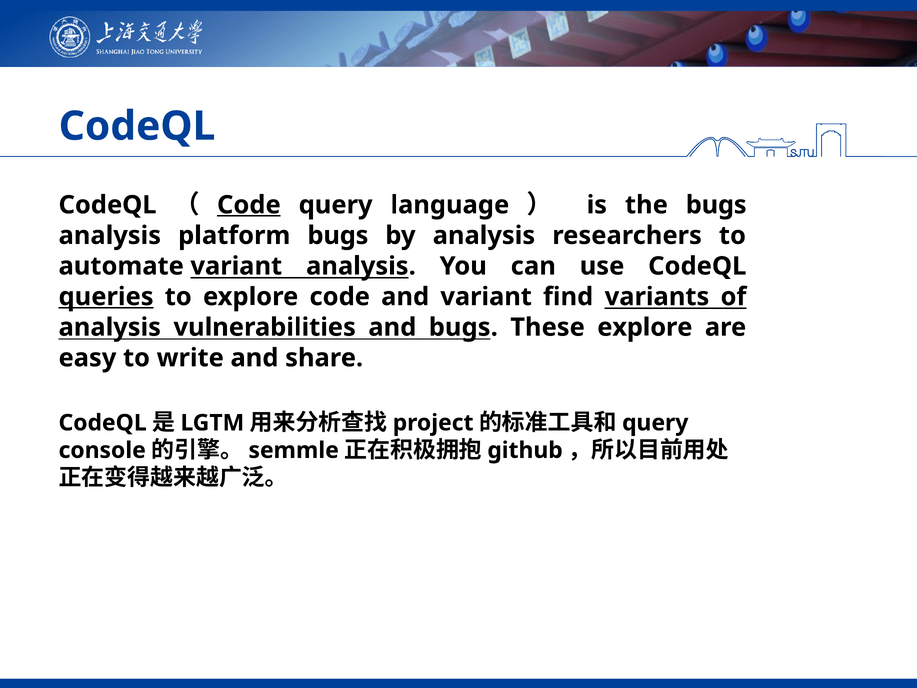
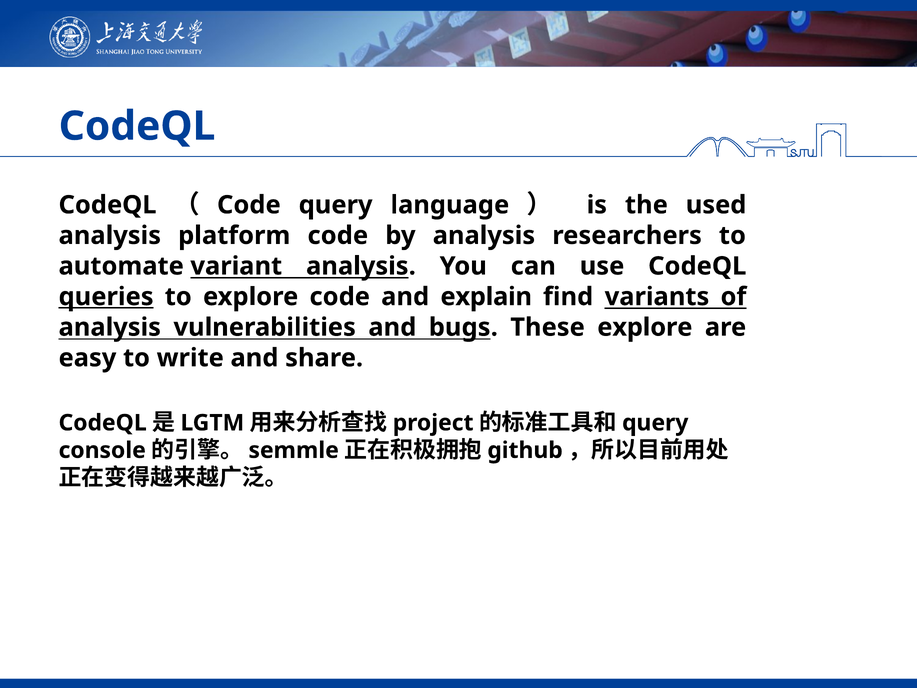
Code at (249, 205) underline: present -> none
the bugs: bugs -> used
platform bugs: bugs -> code
and variant: variant -> explain
